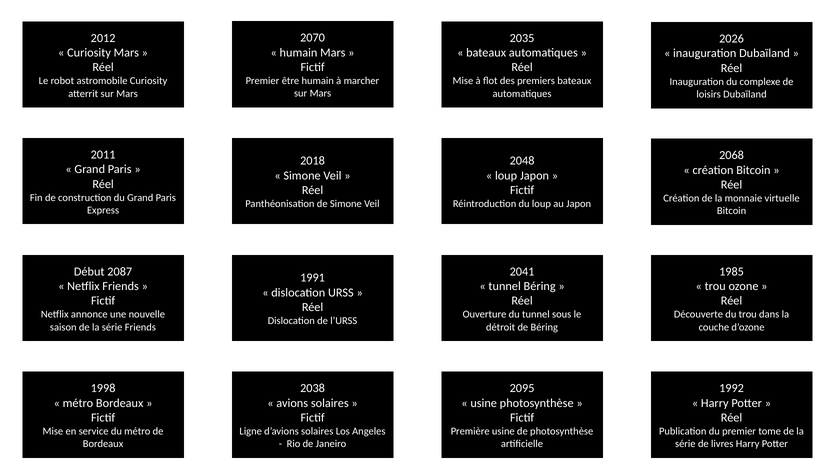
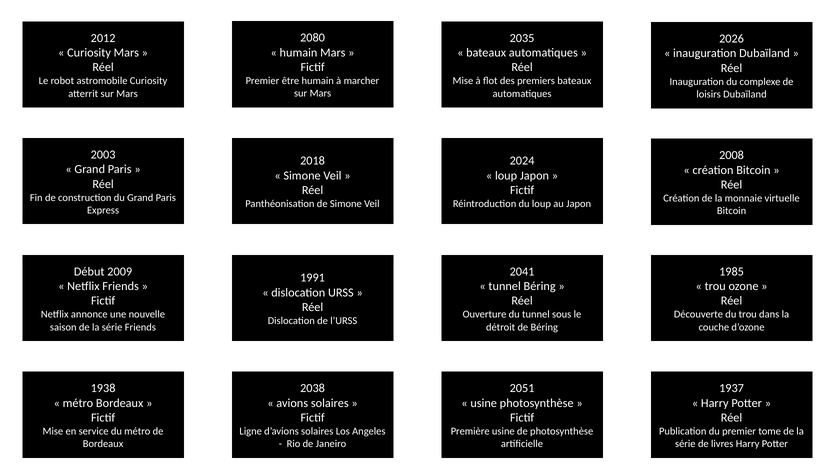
2070: 2070 -> 2080
2011: 2011 -> 2003
2068: 2068 -> 2008
2048: 2048 -> 2024
2087: 2087 -> 2009
1998: 1998 -> 1938
2095: 2095 -> 2051
1992: 1992 -> 1937
